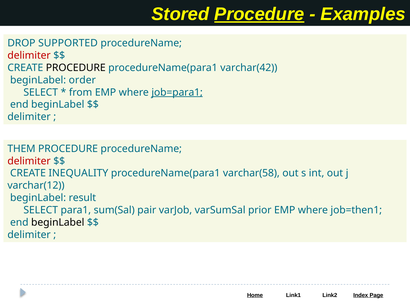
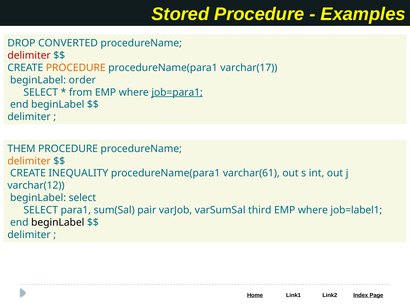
Procedure at (259, 14) underline: present -> none
SUPPORTED: SUPPORTED -> CONVERTED
PROCEDURE at (76, 68) colour: black -> orange
varchar(42: varchar(42 -> varchar(17
delimiter at (29, 161) colour: red -> orange
varchar(58: varchar(58 -> varchar(61
beginLabel result: result -> select
prior: prior -> third
job=then1: job=then1 -> job=label1
